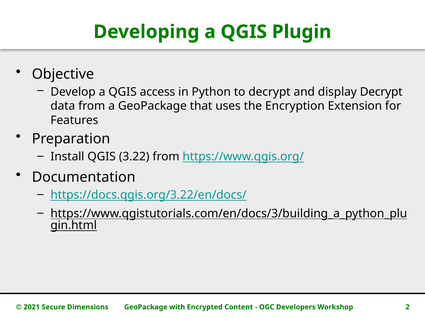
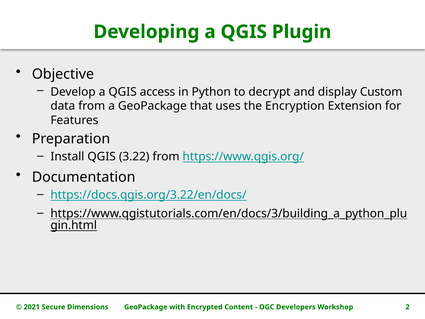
display Decrypt: Decrypt -> Custom
